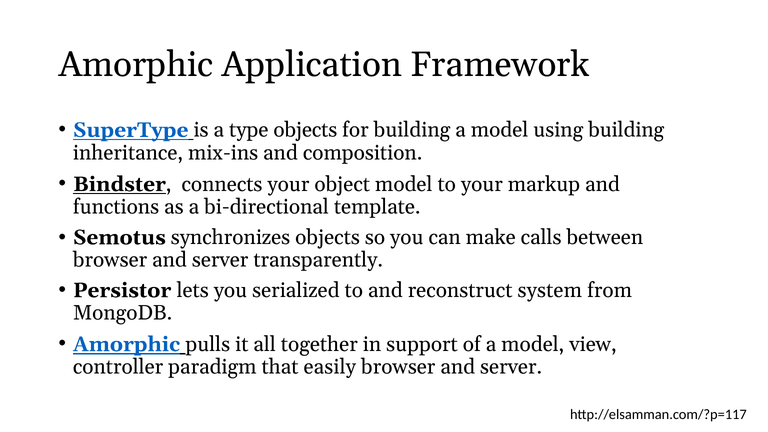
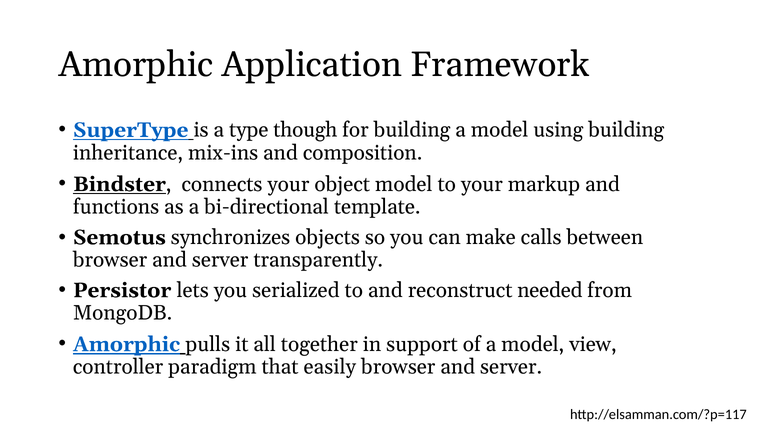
type objects: objects -> though
system: system -> needed
